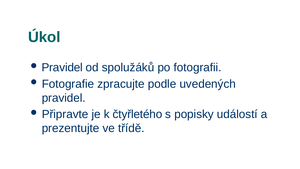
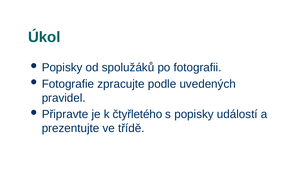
Pravidel at (62, 67): Pravidel -> Popisky
